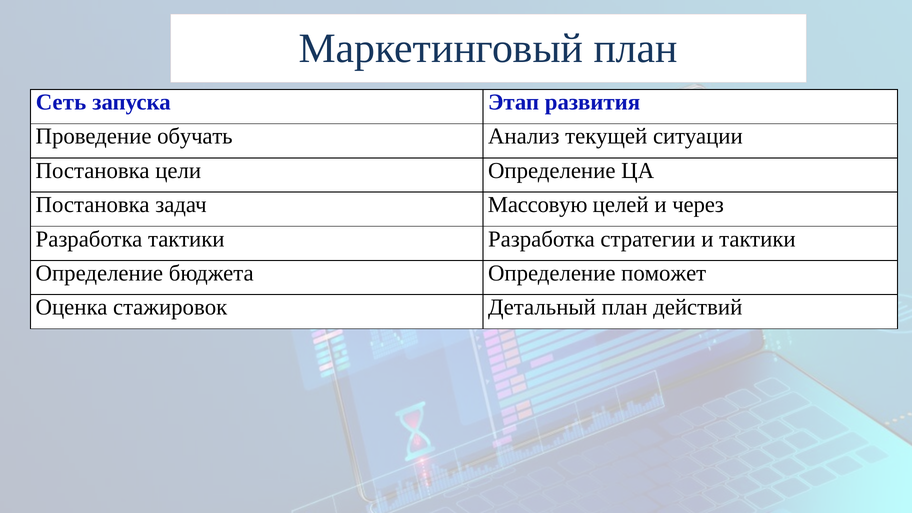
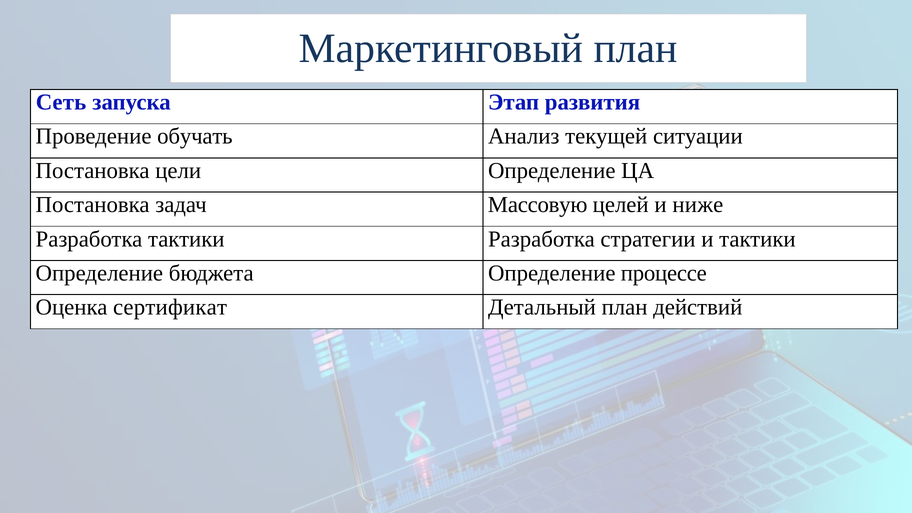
через: через -> ниже
поможет: поможет -> процессе
стажировок: стажировок -> сертификат
